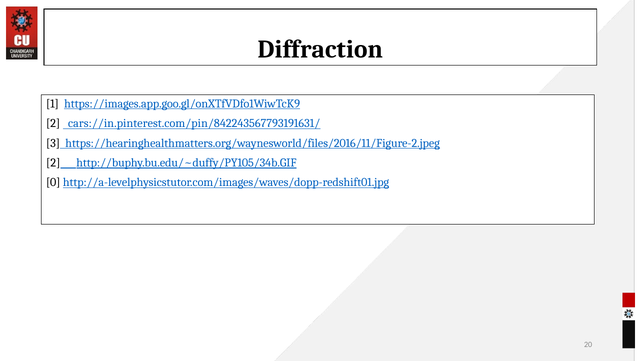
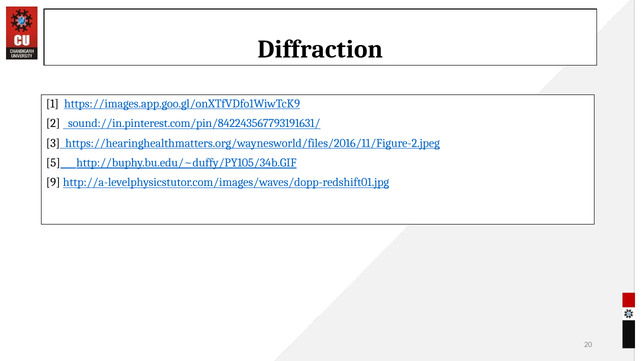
cars://in.pinterest.com/pin/842243567793191631/: cars://in.pinterest.com/pin/842243567793191631/ -> sound://in.pinterest.com/pin/842243567793191631/
2 at (53, 163): 2 -> 5
0: 0 -> 9
